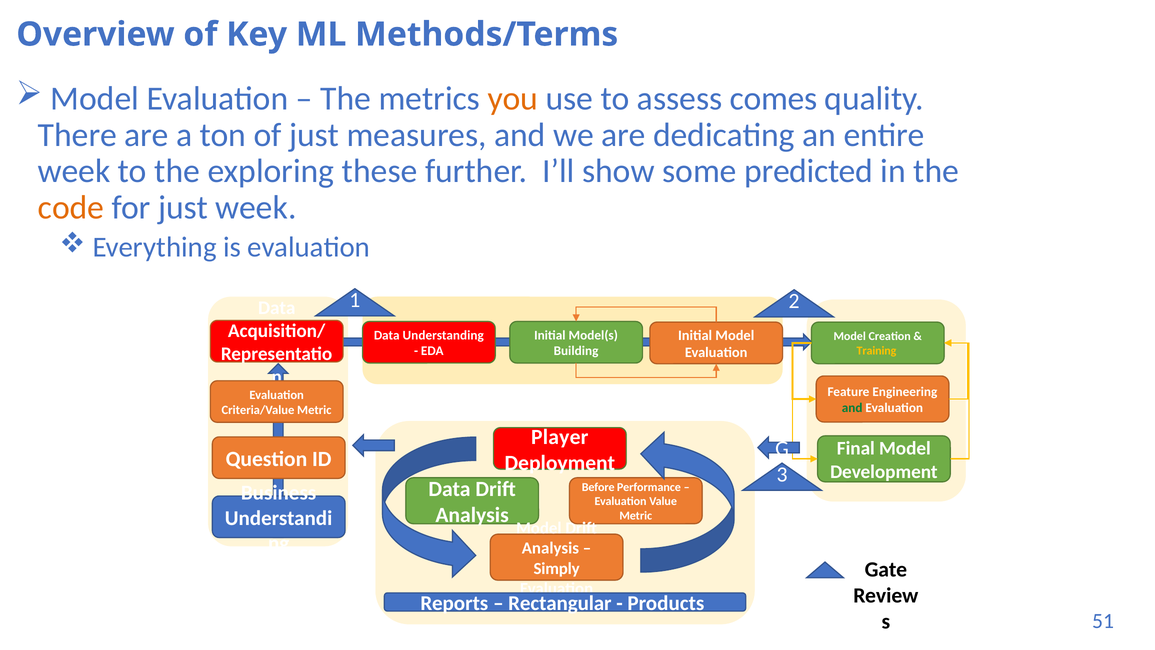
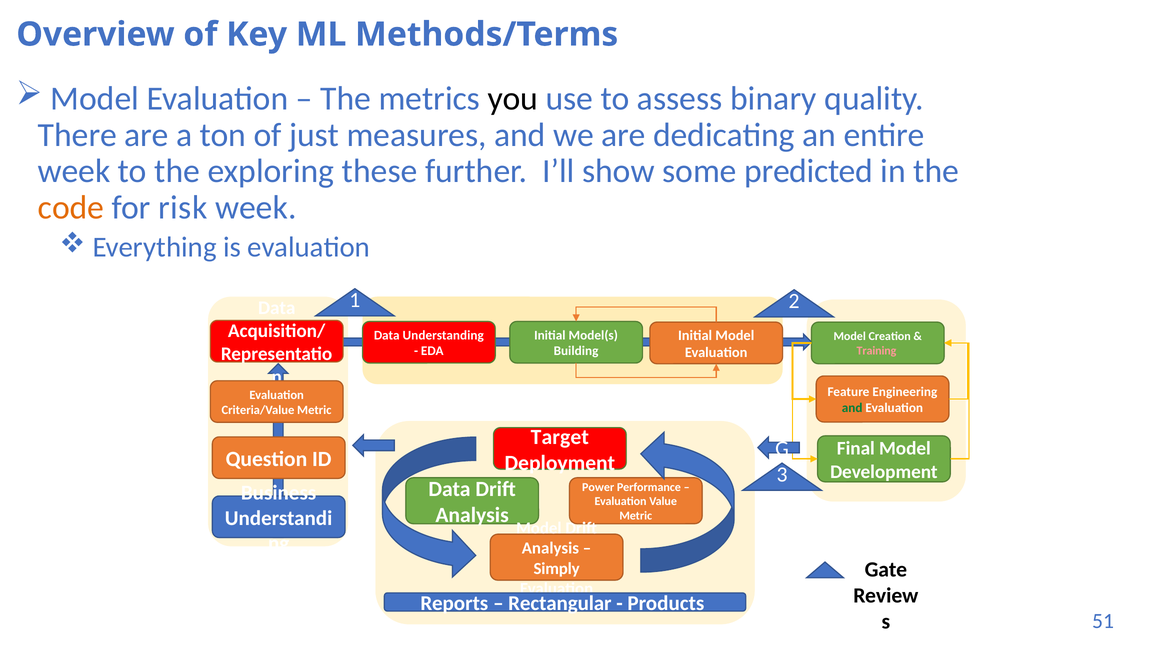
you colour: orange -> black
comes: comes -> binary
for just: just -> risk
Training colour: yellow -> pink
Player: Player -> Target
Before: Before -> Power
